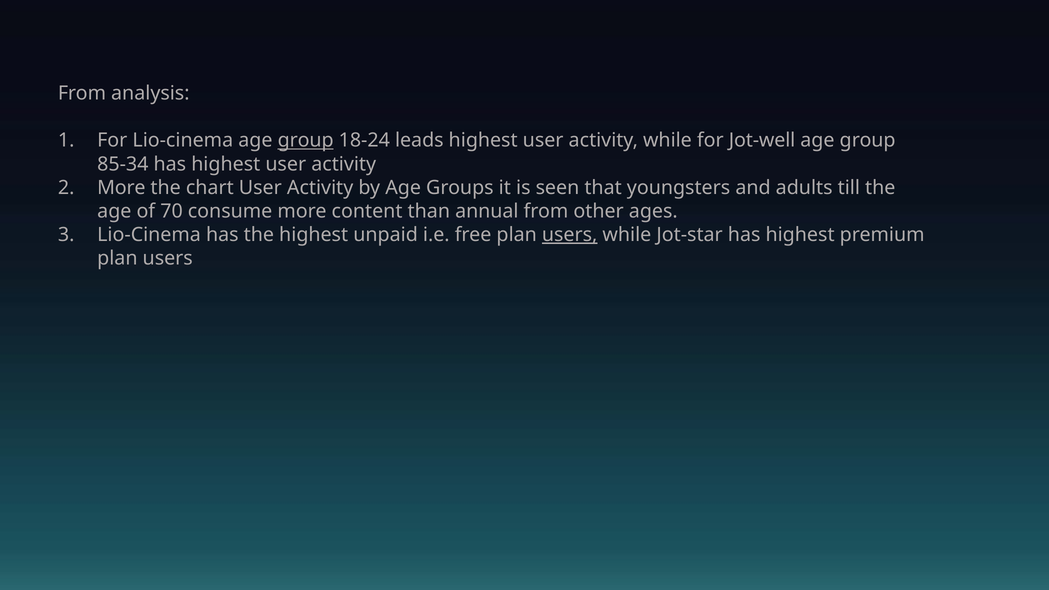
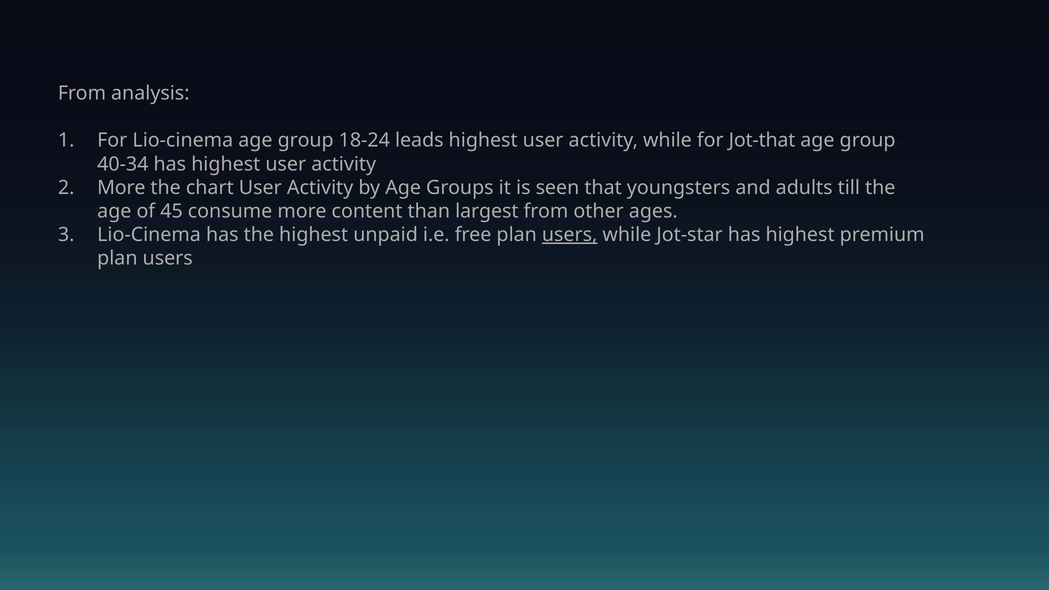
group at (306, 140) underline: present -> none
Jot-well: Jot-well -> Jot-that
85-34: 85-34 -> 40-34
70: 70 -> 45
annual: annual -> largest
